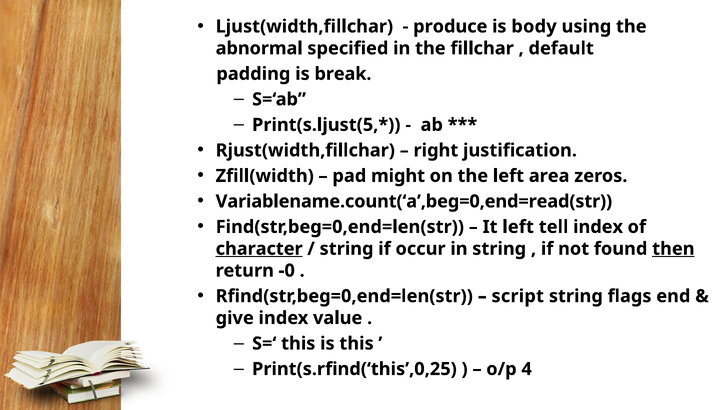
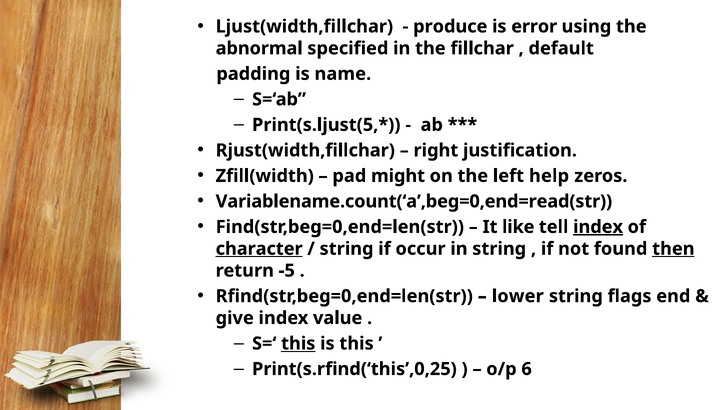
body: body -> error
break: break -> name
area: area -> help
It left: left -> like
index at (598, 227) underline: none -> present
-0: -0 -> -5
script: script -> lower
this at (298, 343) underline: none -> present
4: 4 -> 6
